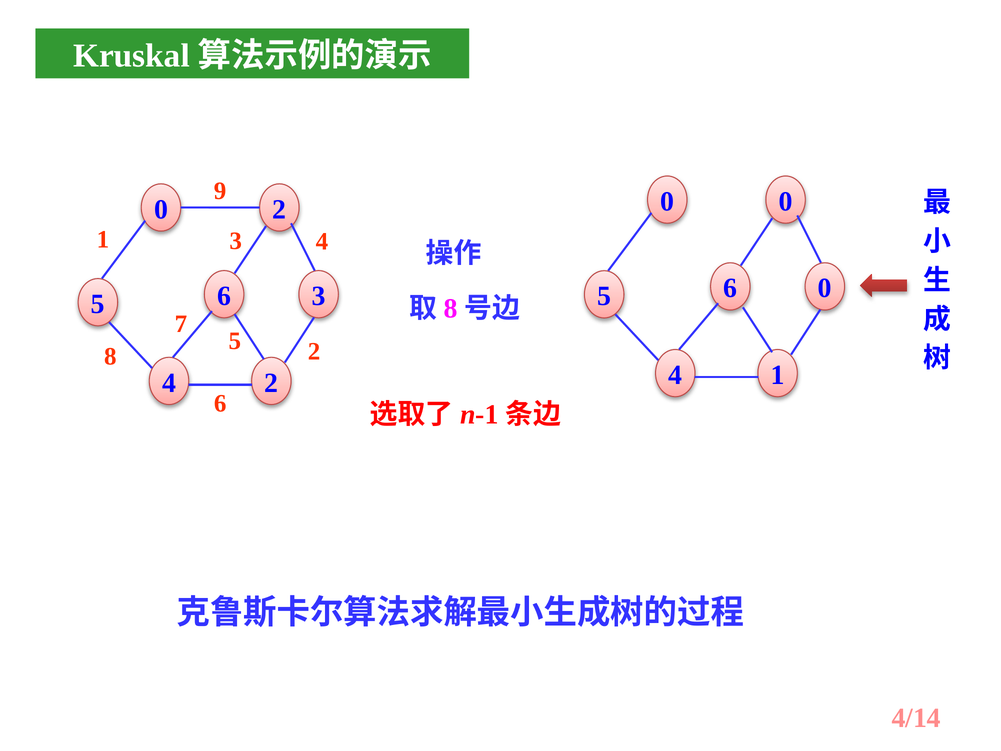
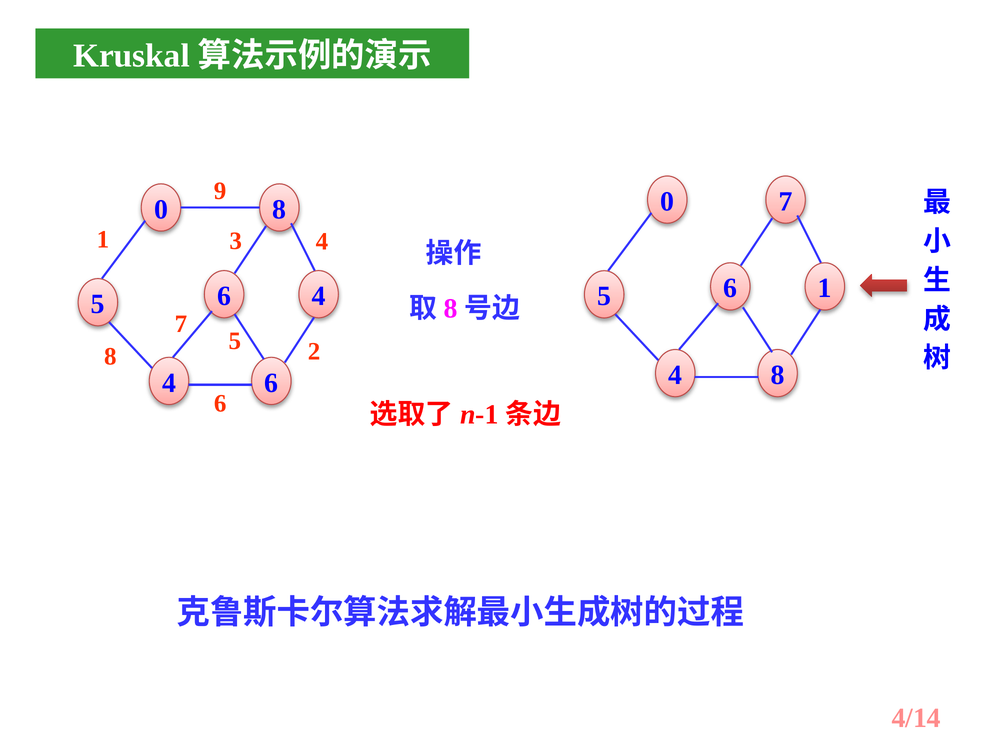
0 0: 0 -> 7
0 2: 2 -> 8
6 0: 0 -> 1
6 3: 3 -> 4
4 1: 1 -> 8
4 2: 2 -> 6
